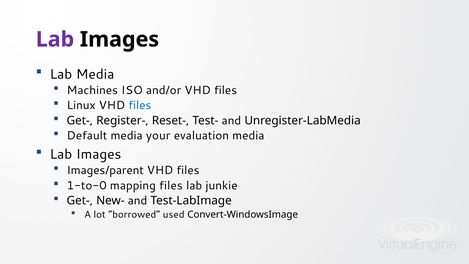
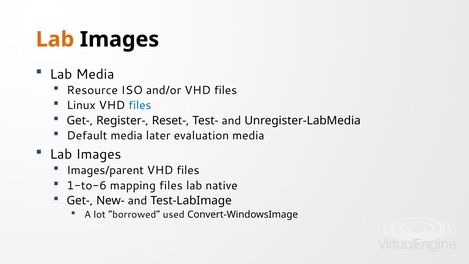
Lab at (55, 39) colour: purple -> orange
Machines: Machines -> Resource
your: your -> later
1-to-0: 1-to-0 -> 1-to-6
junkie: junkie -> native
